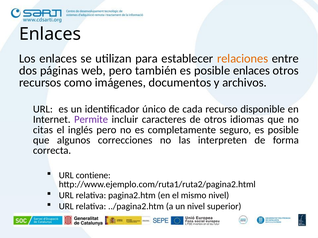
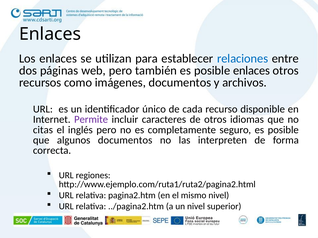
relaciones colour: orange -> blue
algunos correcciones: correcciones -> documentos
contiene: contiene -> regiones
